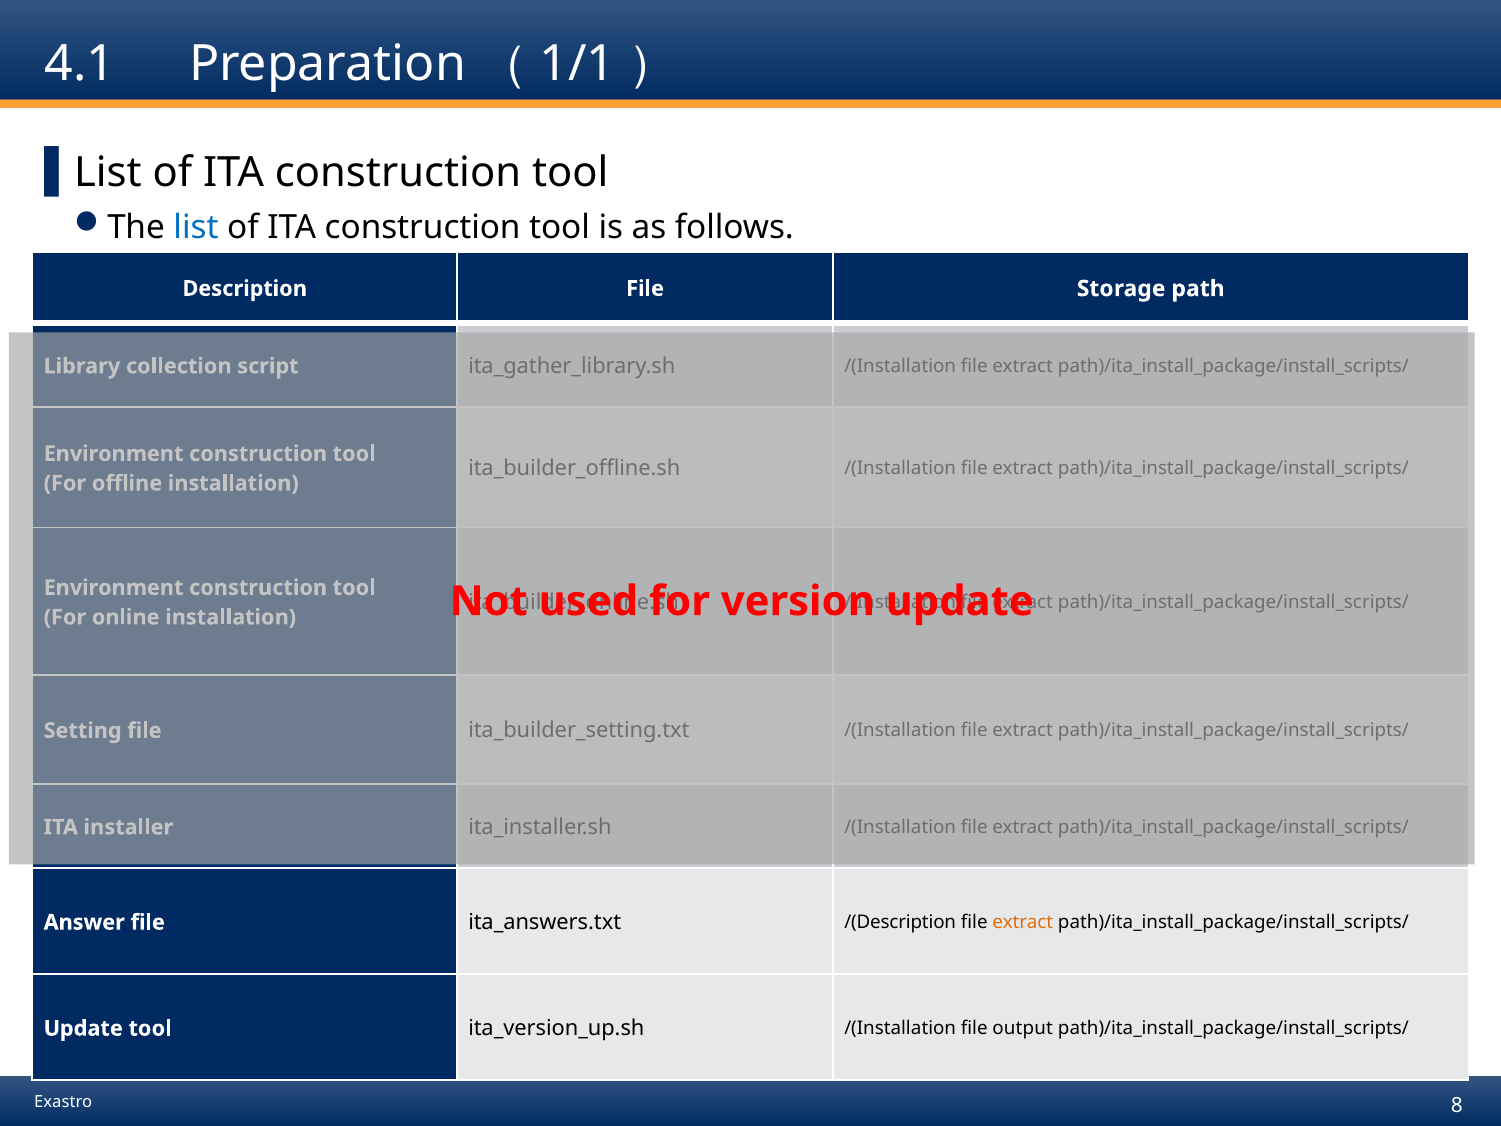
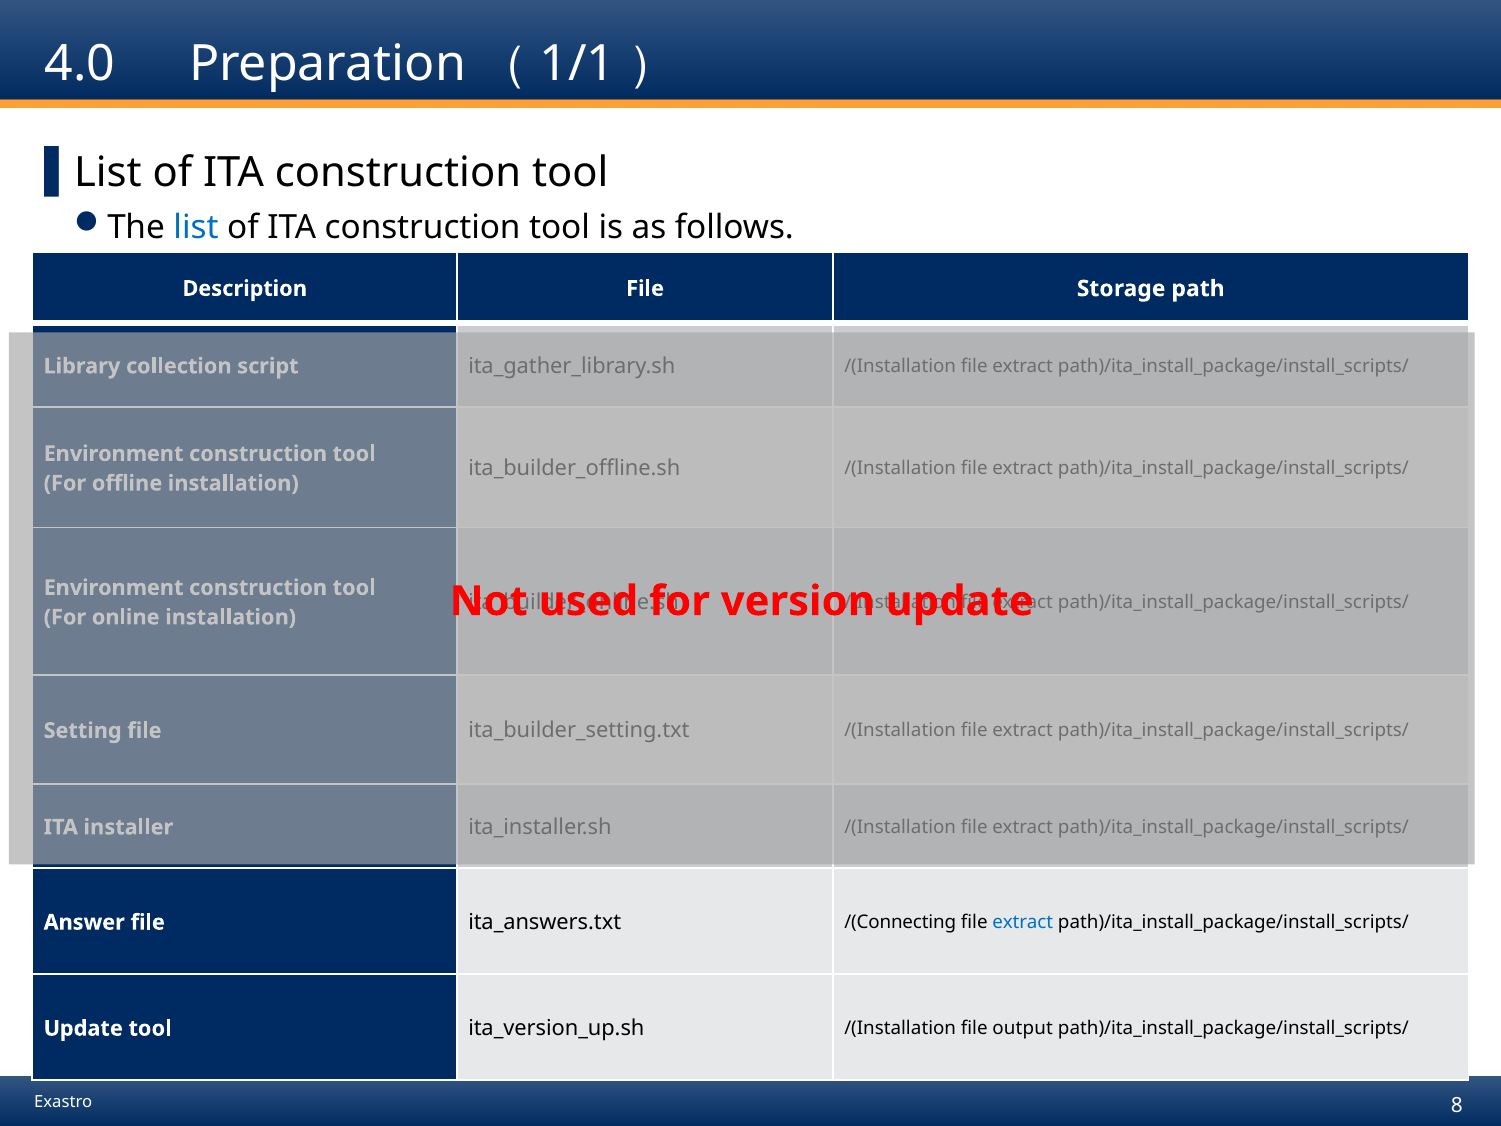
4.1: 4.1 -> 4.0
/(Description: /(Description -> /(Connecting
extract at (1023, 922) colour: orange -> blue
